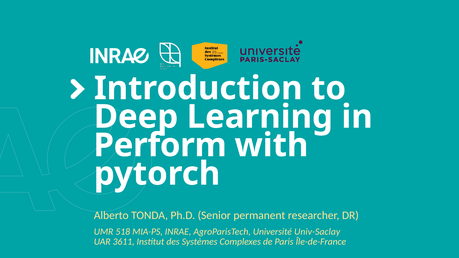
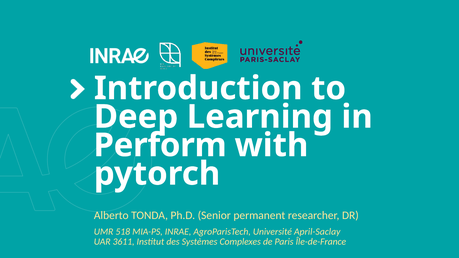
Univ-Saclay: Univ-Saclay -> April-Saclay
